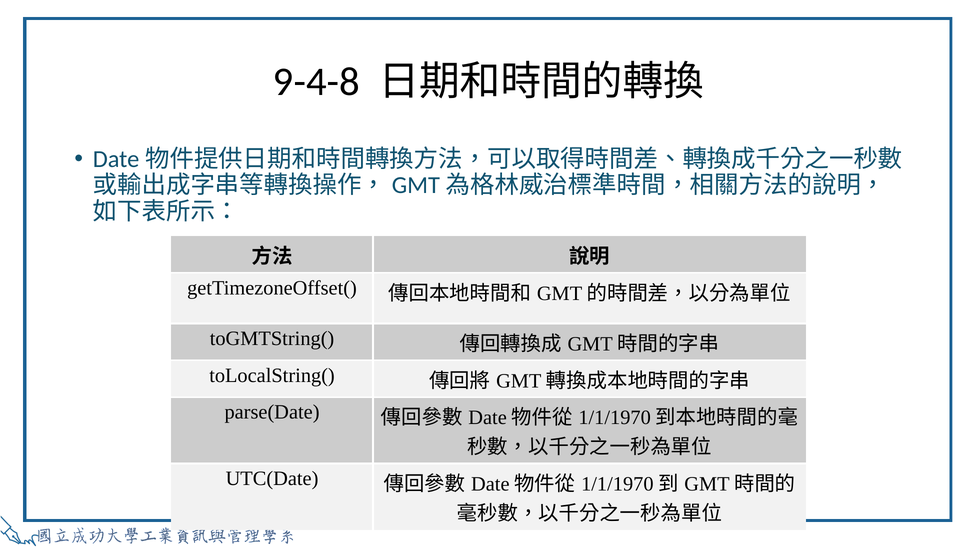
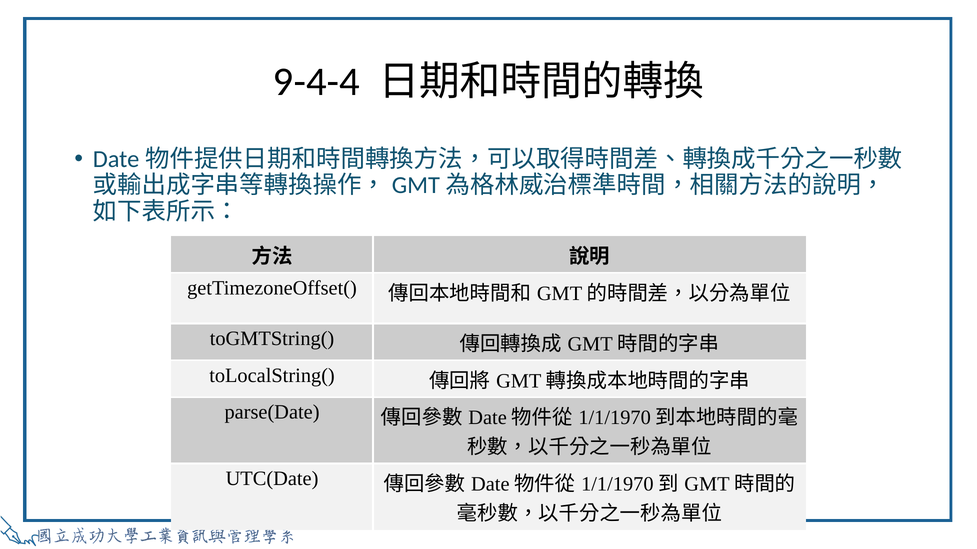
9-4-8: 9-4-8 -> 9-4-4
